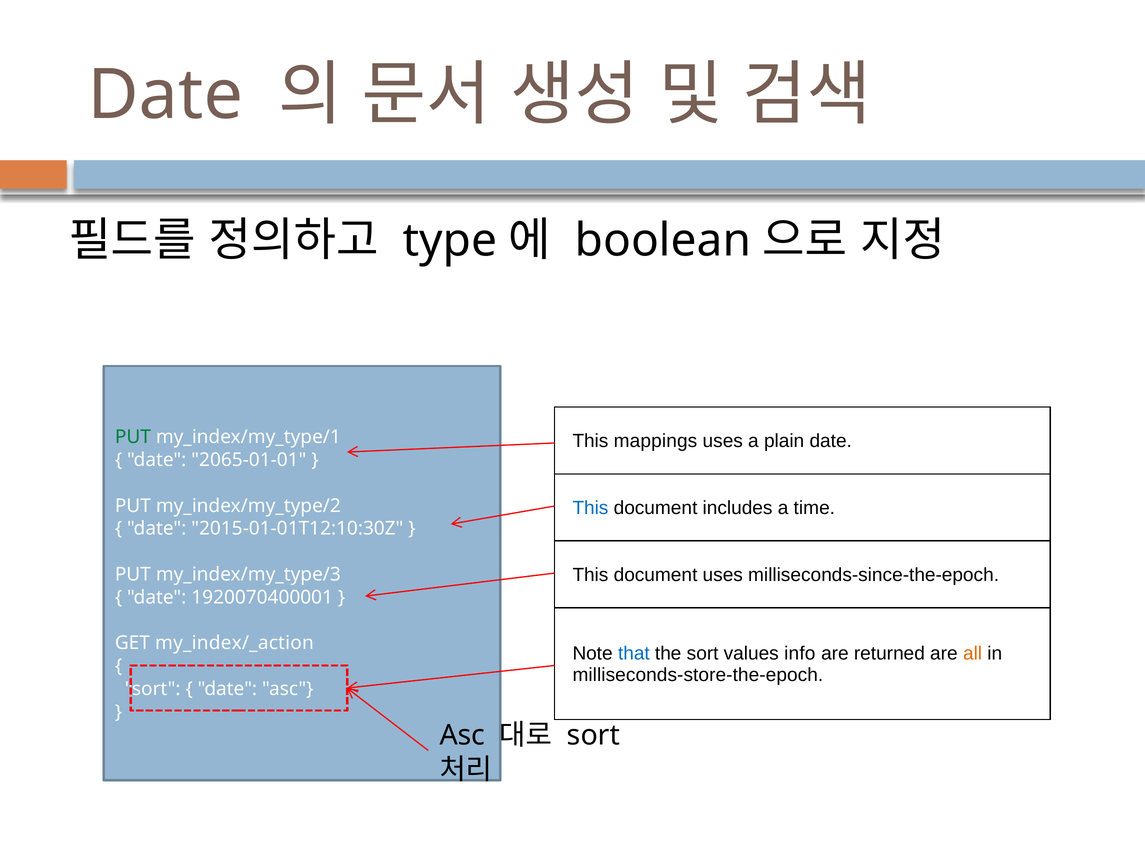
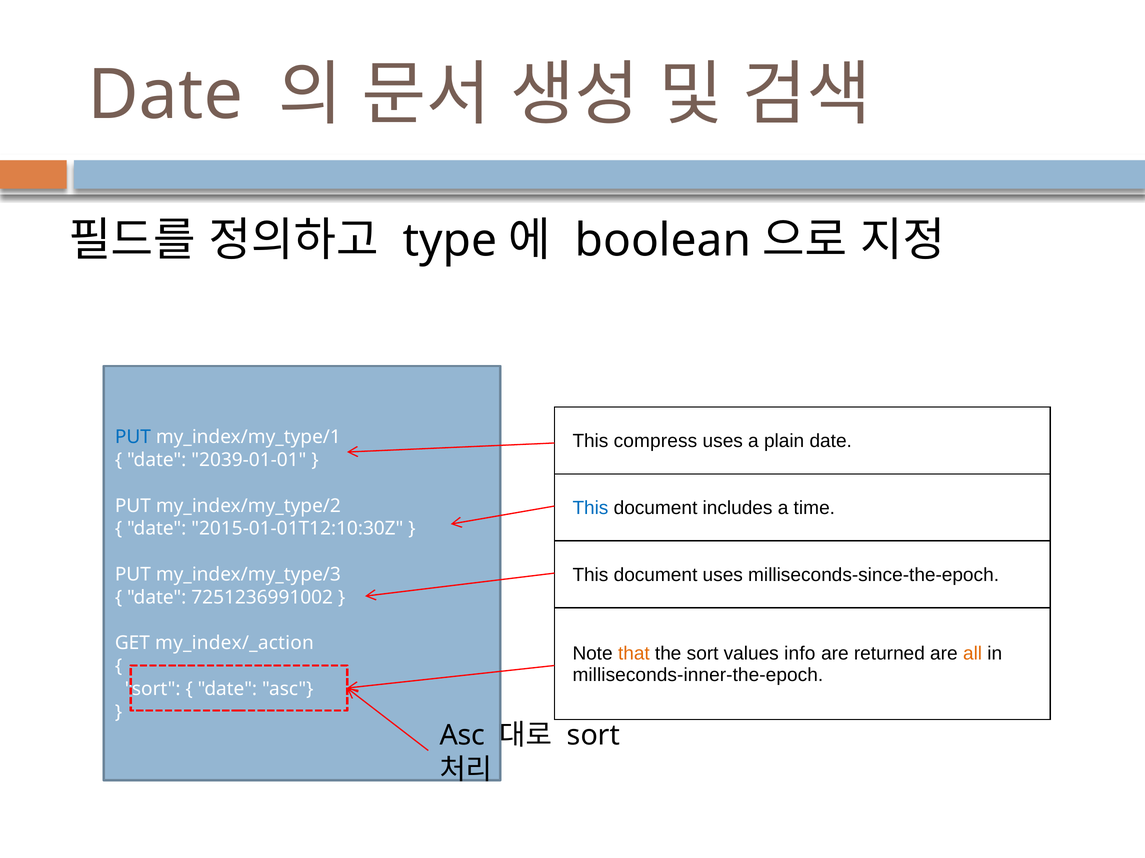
PUT at (133, 438) colour: green -> blue
mappings: mappings -> compress
2065-01-01: 2065-01-01 -> 2039-01-01
1920070400001: 1920070400001 -> 7251236991002
that colour: blue -> orange
milliseconds-store-the-epoch: milliseconds-store-the-epoch -> milliseconds-inner-the-epoch
